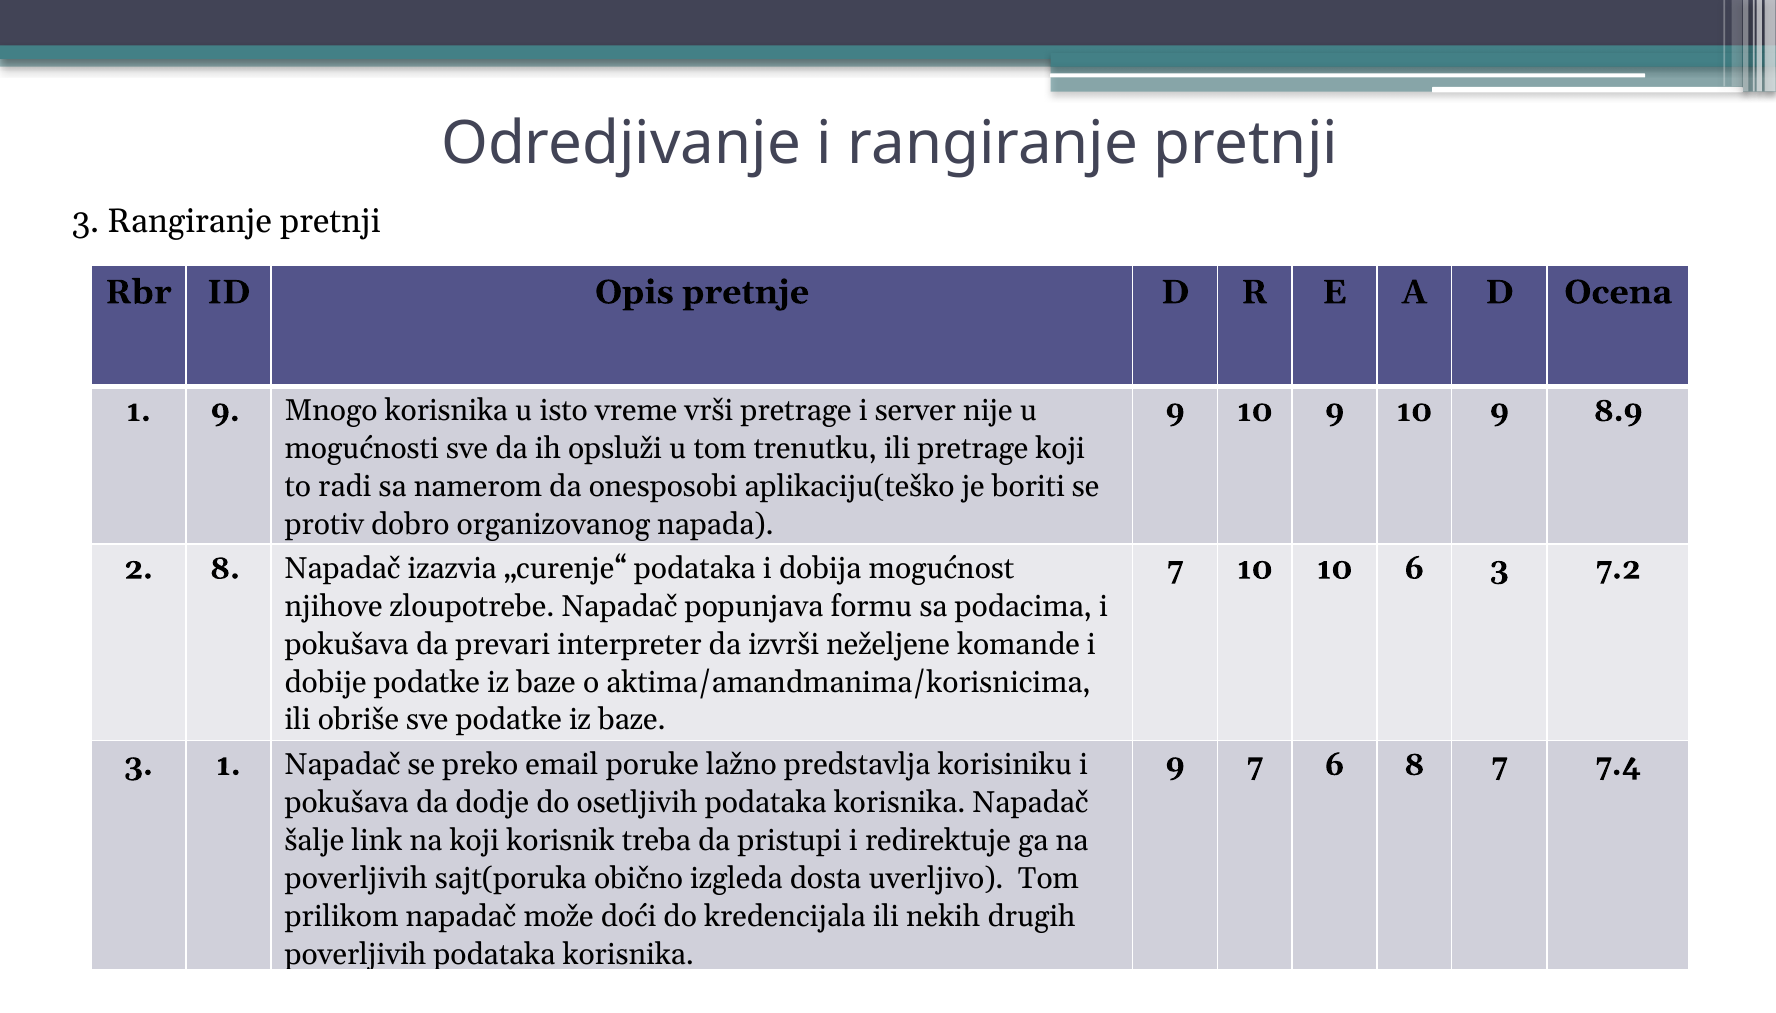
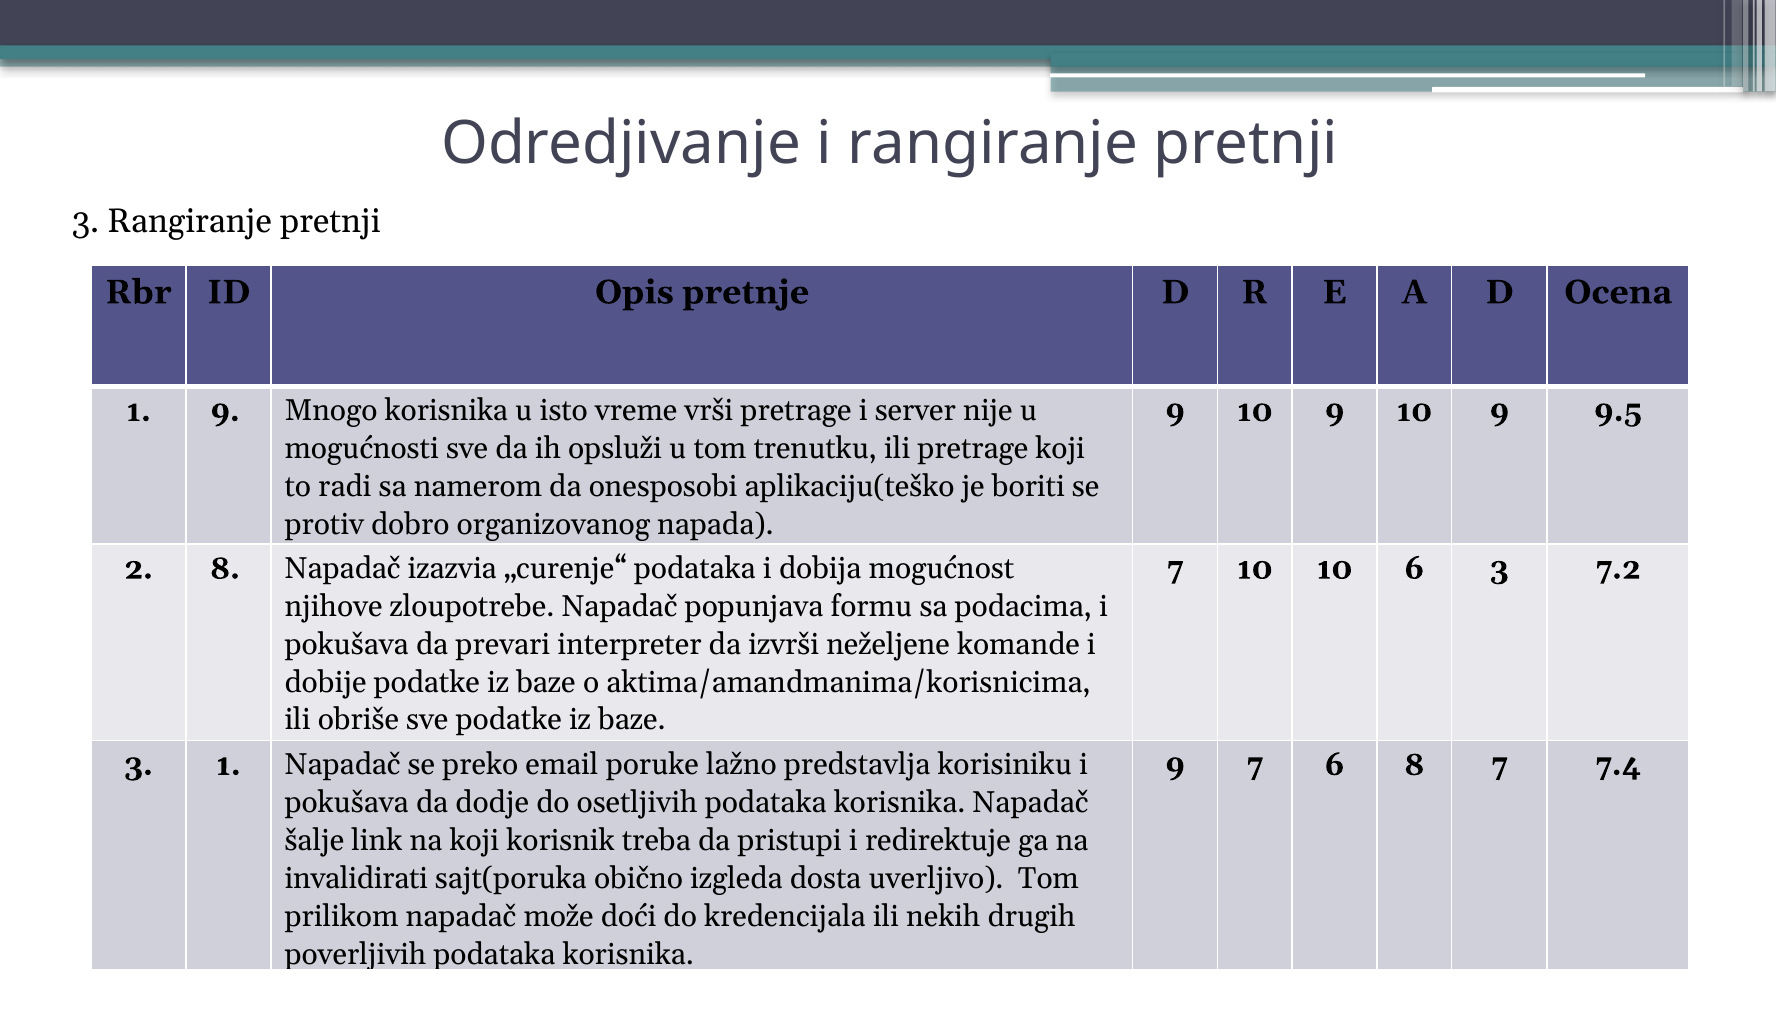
8.9: 8.9 -> 9.5
poverljivih at (356, 878): poverljivih -> invalidirati
